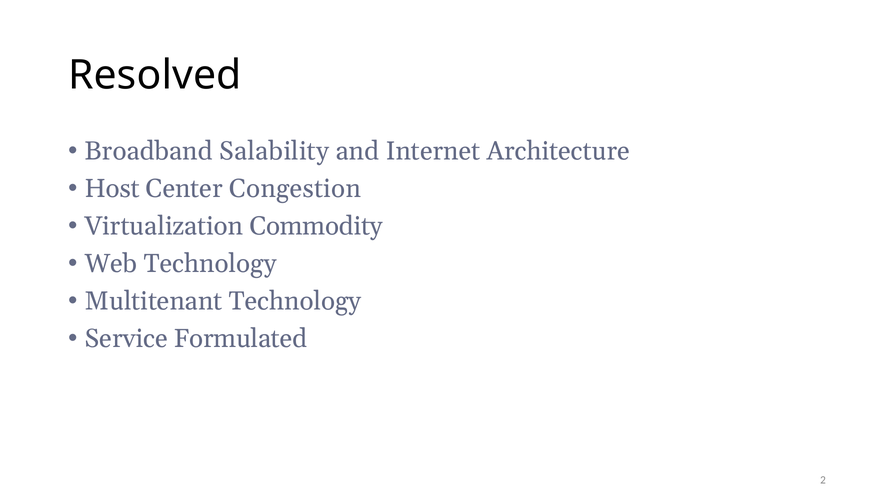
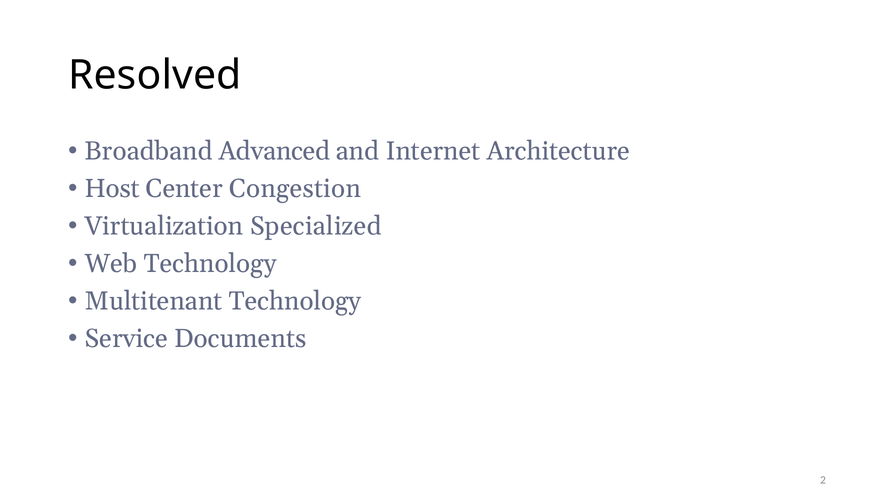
Salability: Salability -> Advanced
Commodity: Commodity -> Specialized
Formulated: Formulated -> Documents
